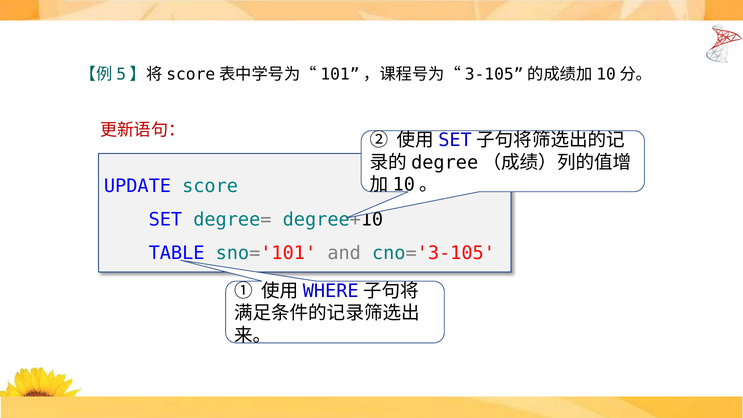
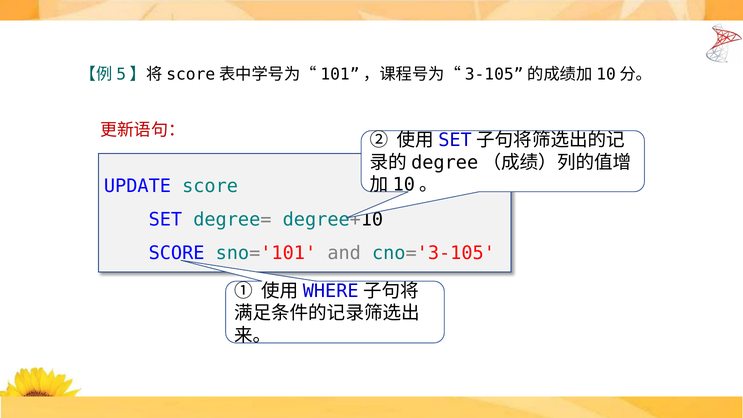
TABLE at (177, 253): TABLE -> SCORE
